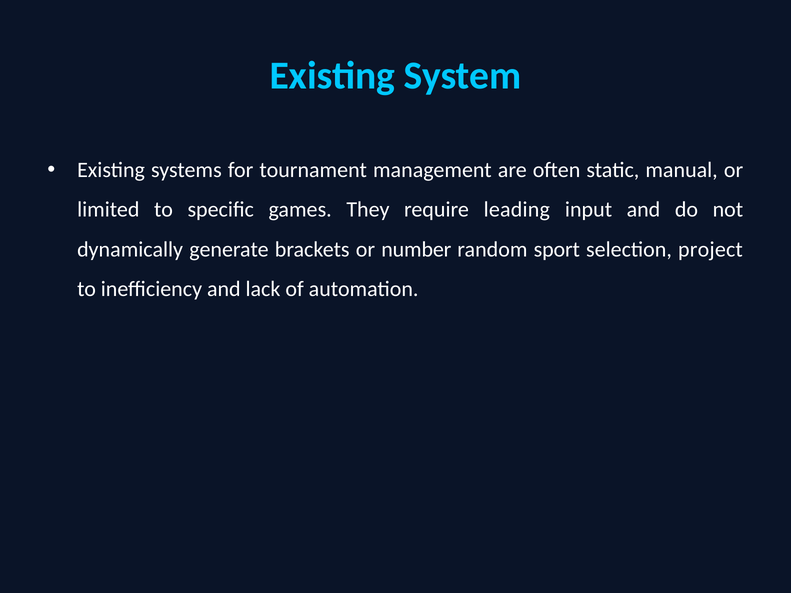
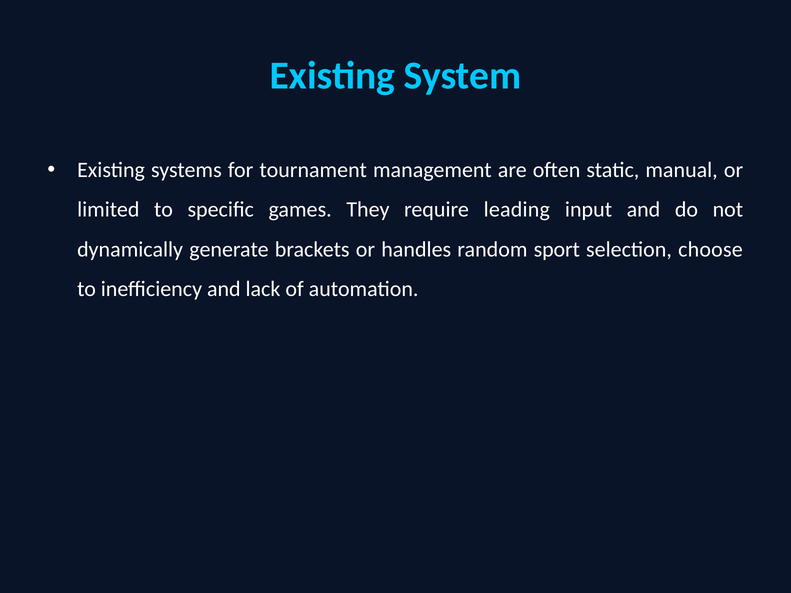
number: number -> handles
project: project -> choose
